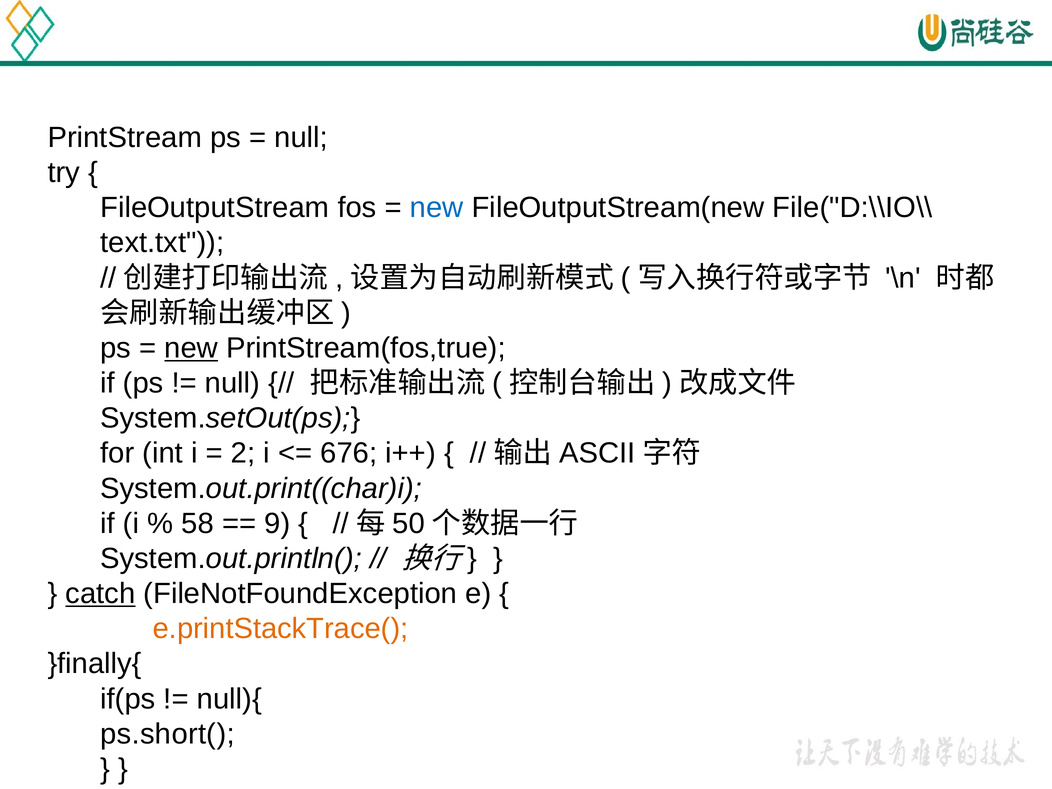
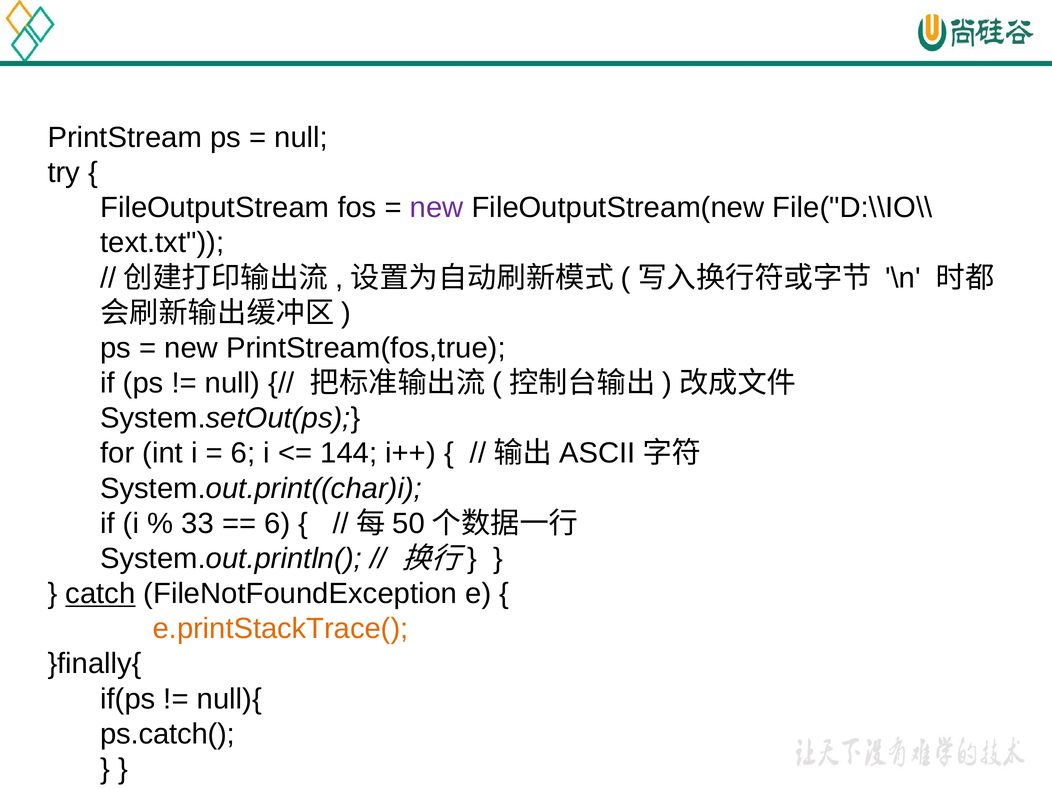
new at (437, 208) colour: blue -> purple
new at (191, 348) underline: present -> none
2 at (243, 453): 2 -> 6
676: 676 -> 144
58: 58 -> 33
9 at (277, 523): 9 -> 6
ps.short(: ps.short( -> ps.catch(
